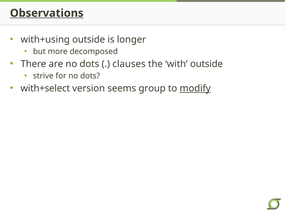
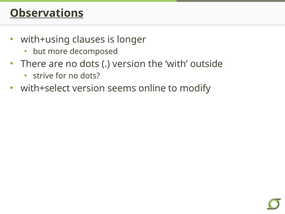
with+using outside: outside -> clauses
clauses at (129, 64): clauses -> version
group: group -> online
modify underline: present -> none
